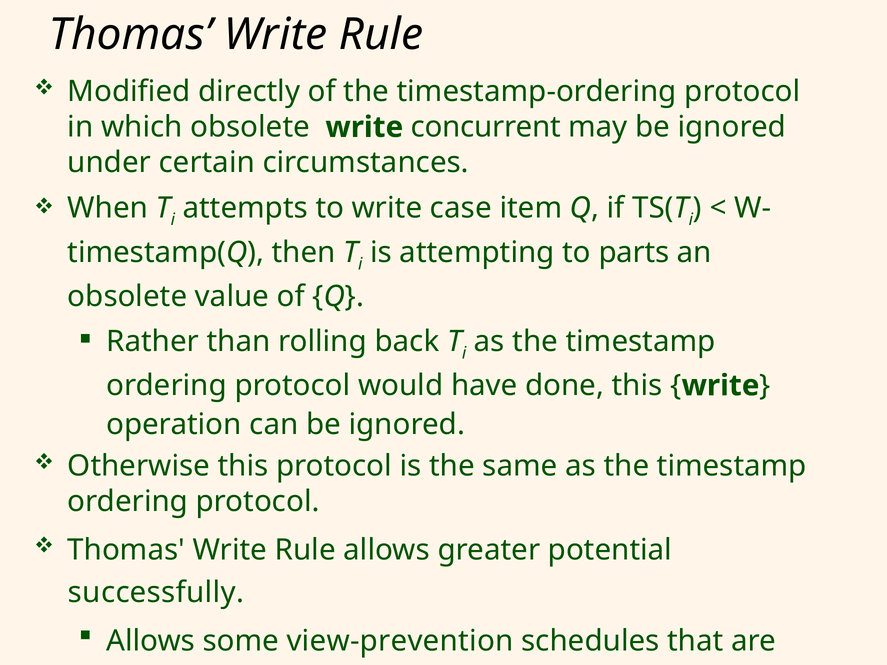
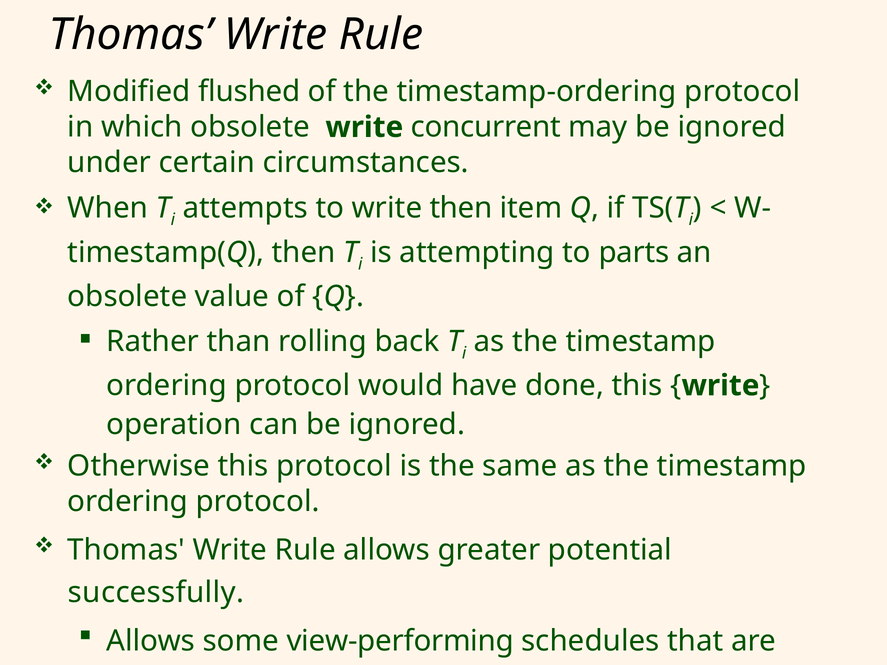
directly: directly -> flushed
write case: case -> then
view-prevention: view-prevention -> view-performing
